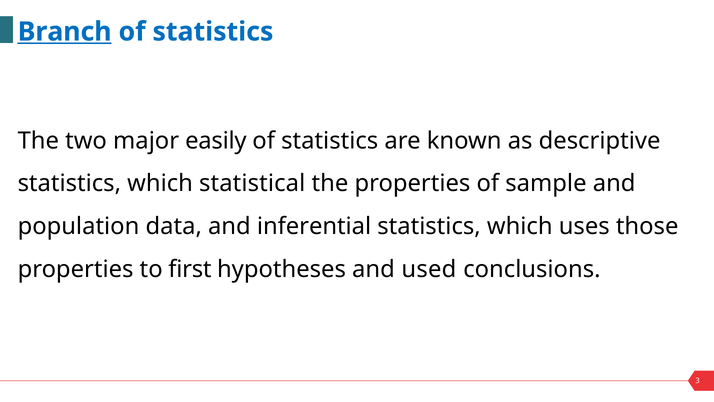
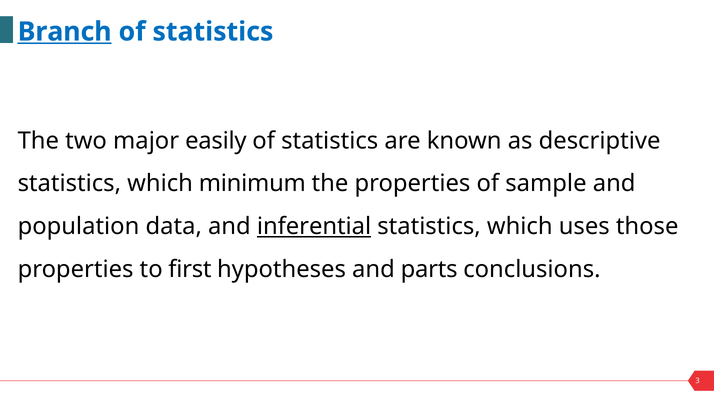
statistical: statistical -> minimum
inferential underline: none -> present
used: used -> parts
